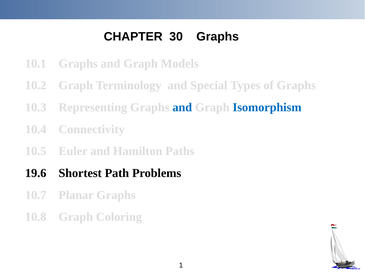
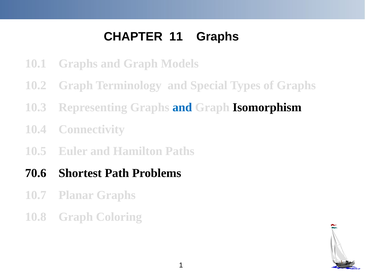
30: 30 -> 11
Isomorphism colour: blue -> black
19.6: 19.6 -> 70.6
